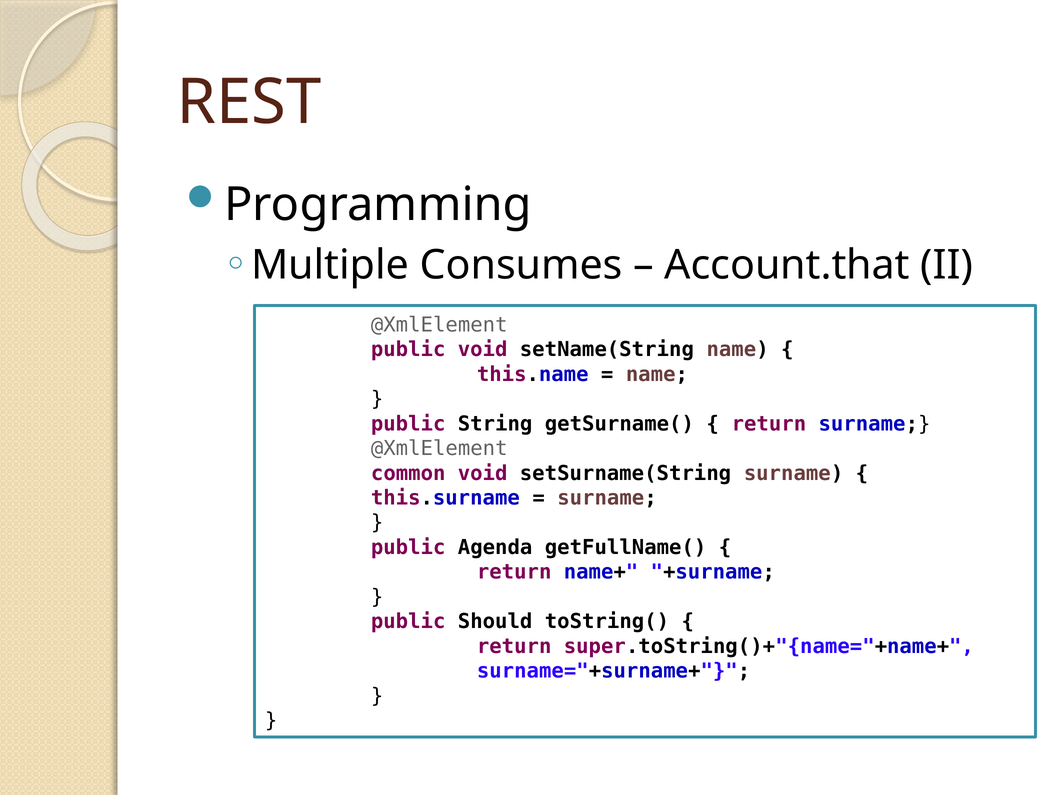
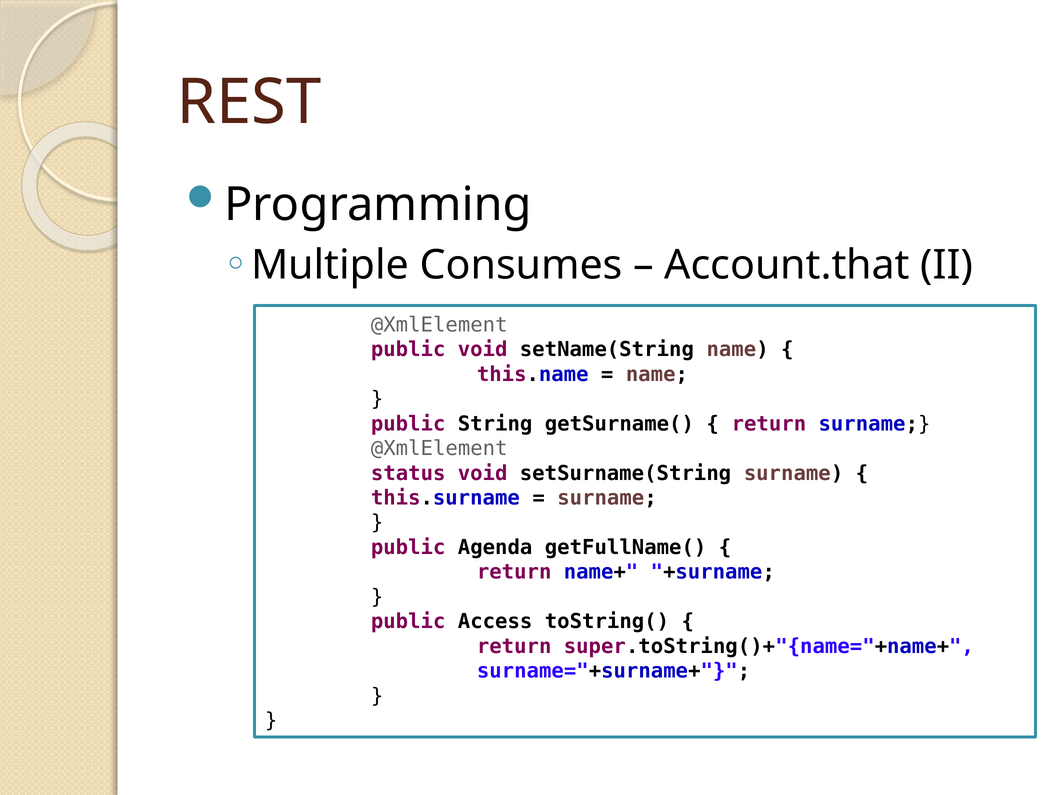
common: common -> status
Should: Should -> Access
